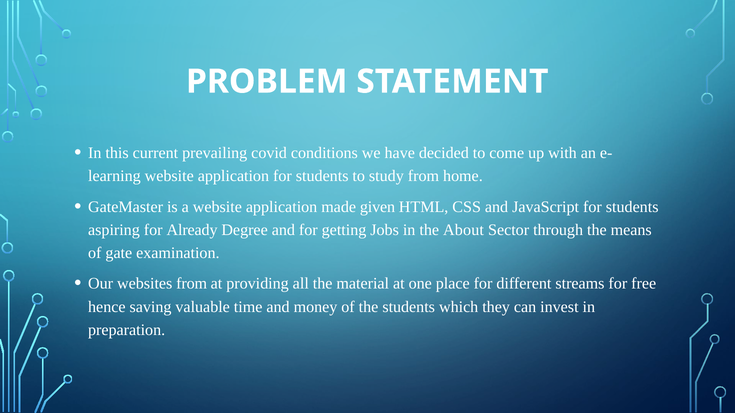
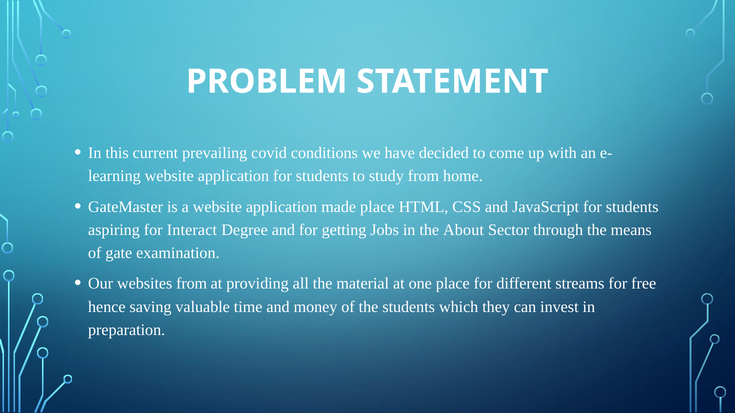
made given: given -> place
Already: Already -> Interact
